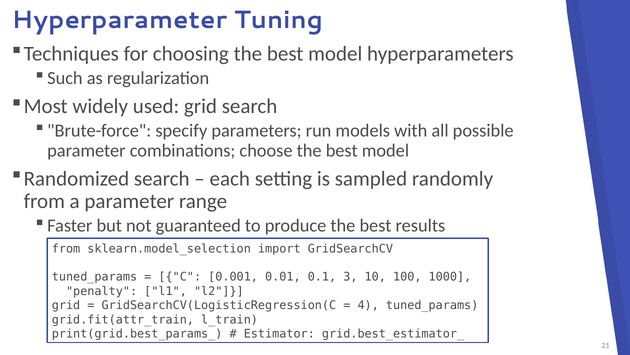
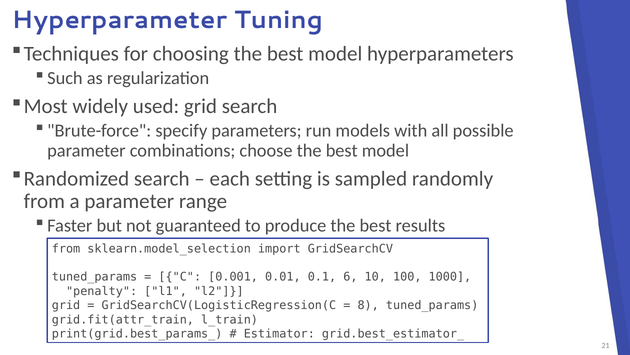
3: 3 -> 6
4: 4 -> 8
